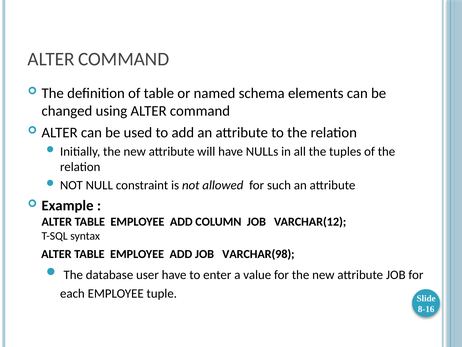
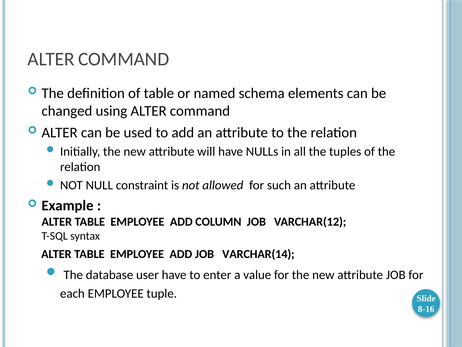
VARCHAR(98: VARCHAR(98 -> VARCHAR(14
